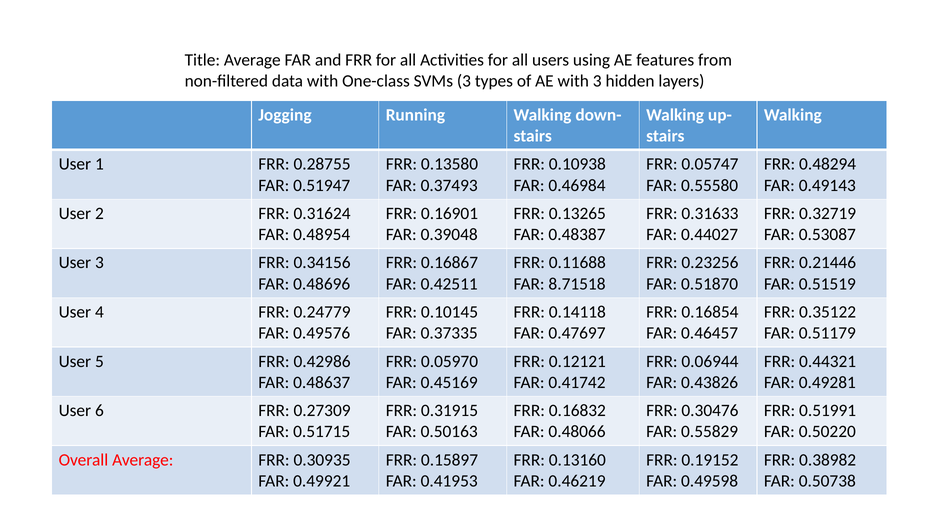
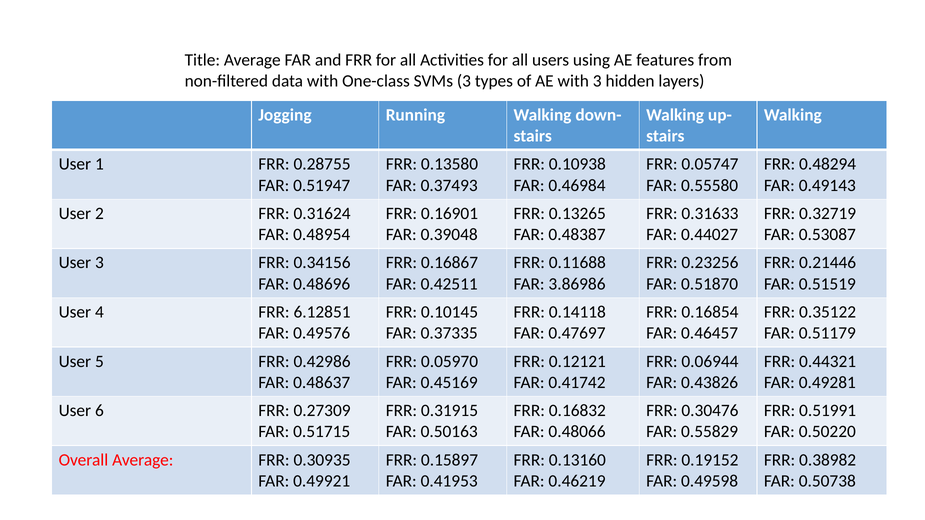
8.71518: 8.71518 -> 3.86986
0.24779: 0.24779 -> 6.12851
